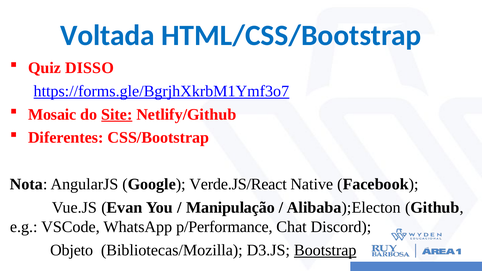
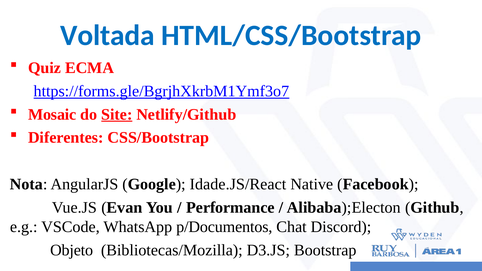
DISSO: DISSO -> ECMA
Verde.JS/React: Verde.JS/React -> Idade.JS/React
Manipulação: Manipulação -> Performance
p/Performance: p/Performance -> p/Documentos
Bootstrap underline: present -> none
